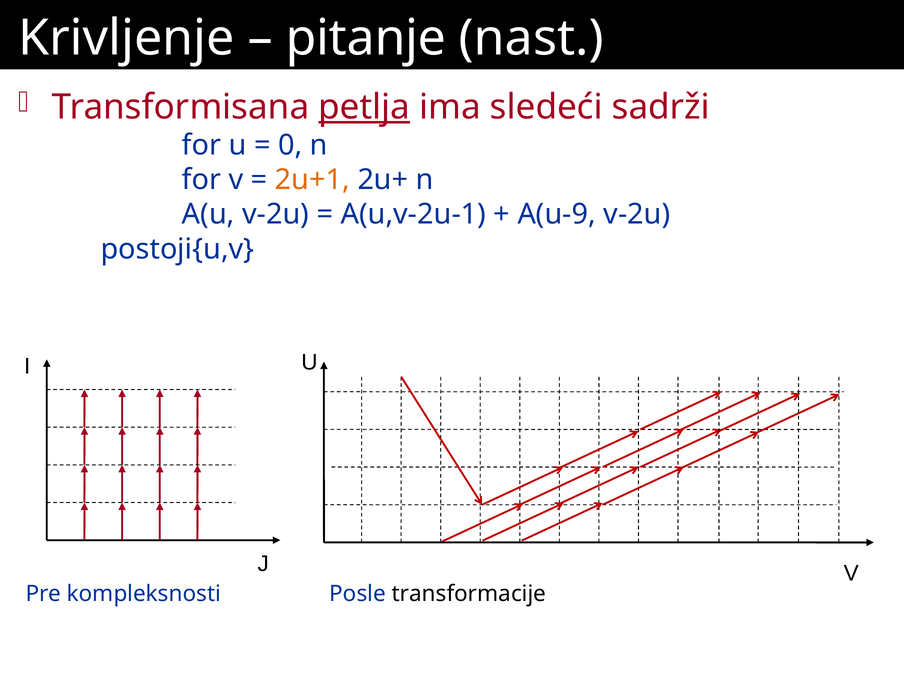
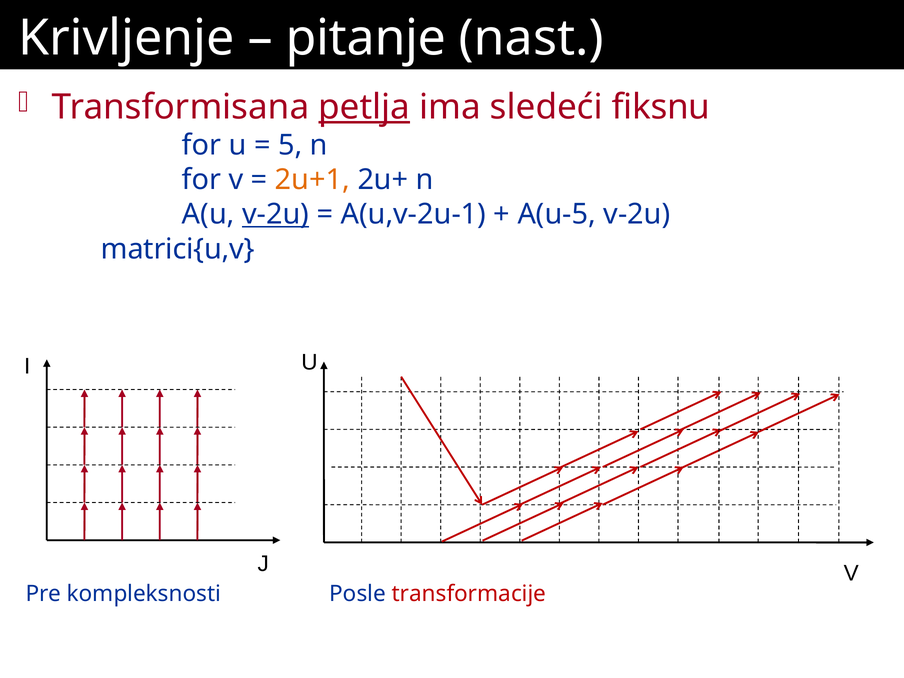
sadrži: sadrži -> fiksnu
0: 0 -> 5
v-2u at (276, 214) underline: none -> present
A(u-9: A(u-9 -> A(u-5
postoji{u,v: postoji{u,v -> matrici{u,v
transformacije colour: black -> red
